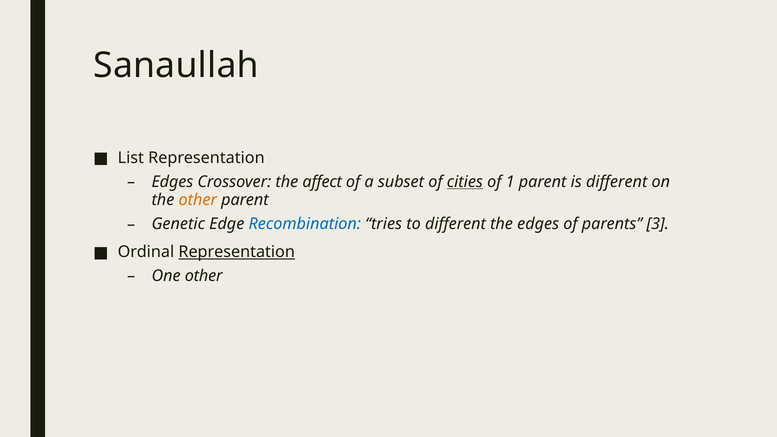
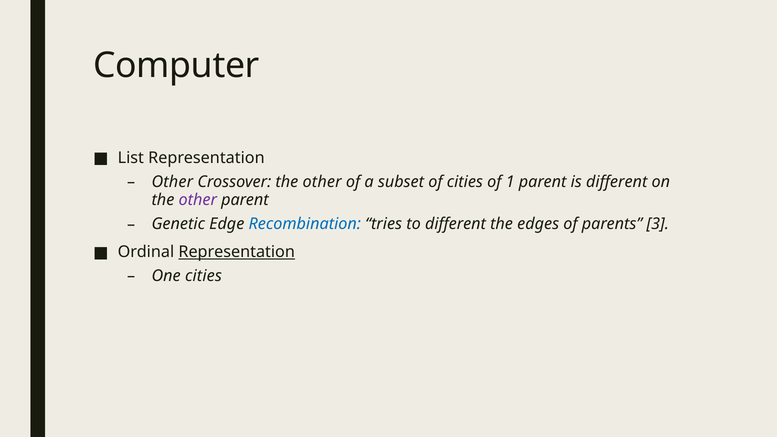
Sanaullah: Sanaullah -> Computer
Edges at (172, 182): Edges -> Other
Crossover the affect: affect -> other
cities at (465, 182) underline: present -> none
other at (198, 200) colour: orange -> purple
One other: other -> cities
